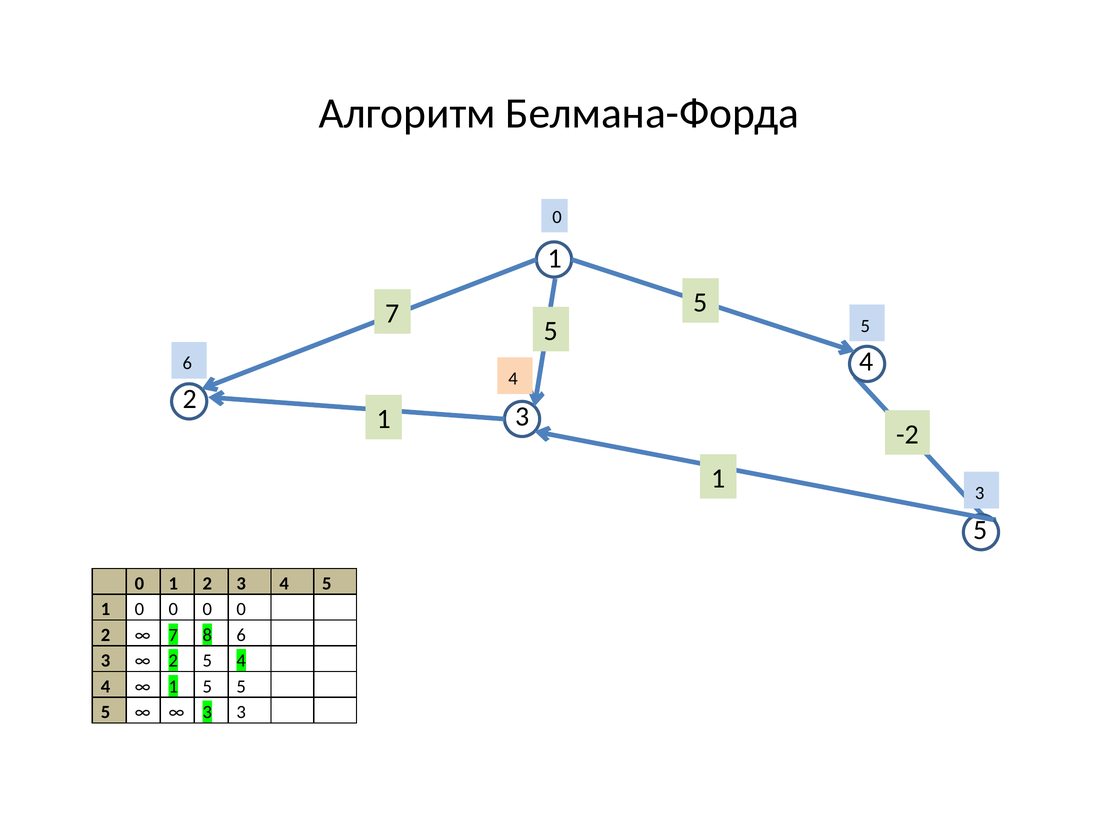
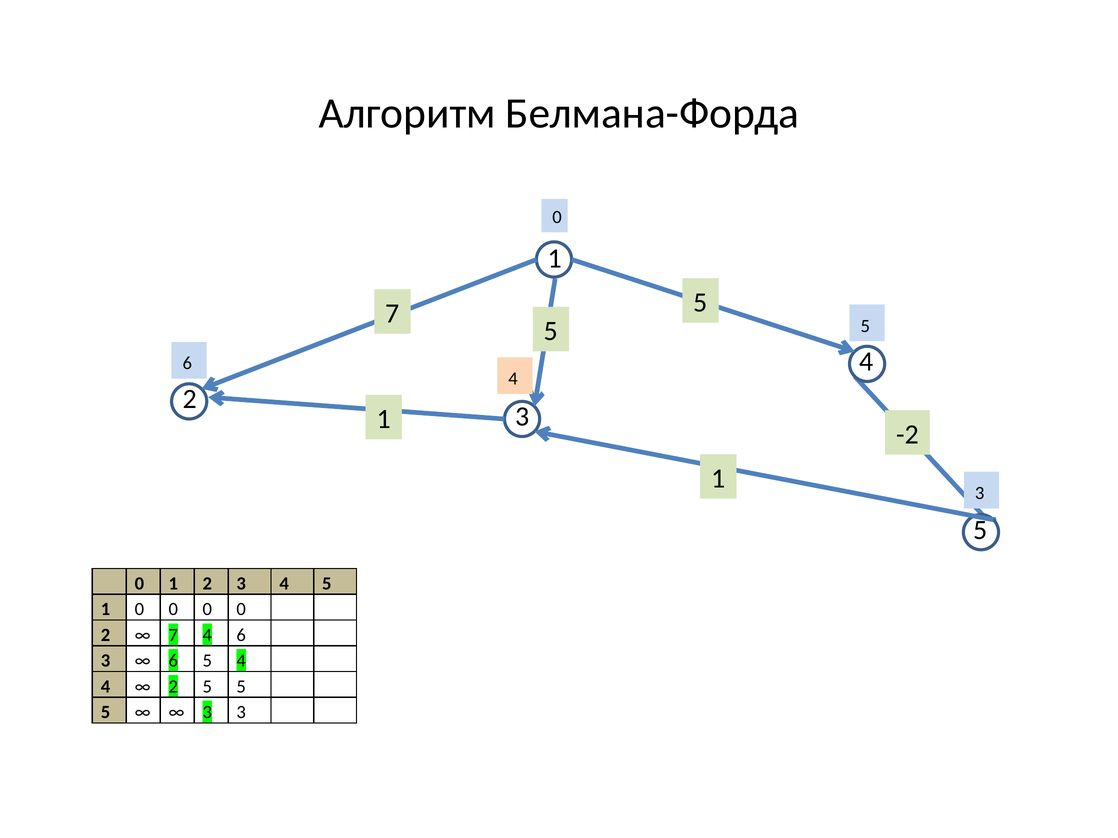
7 8: 8 -> 4
2 at (173, 661): 2 -> 6
1 at (173, 687): 1 -> 2
